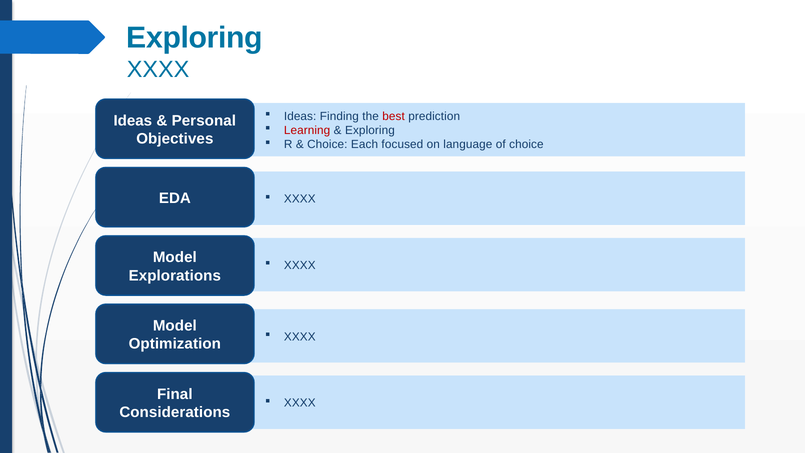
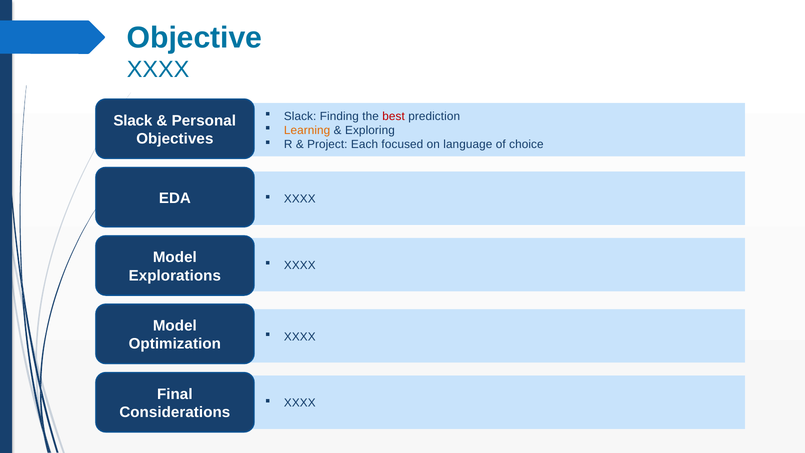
Exploring at (195, 38): Exploring -> Objective
Ideas at (300, 116): Ideas -> Slack
Ideas at (133, 121): Ideas -> Slack
Learning colour: red -> orange
Choice at (327, 144): Choice -> Project
